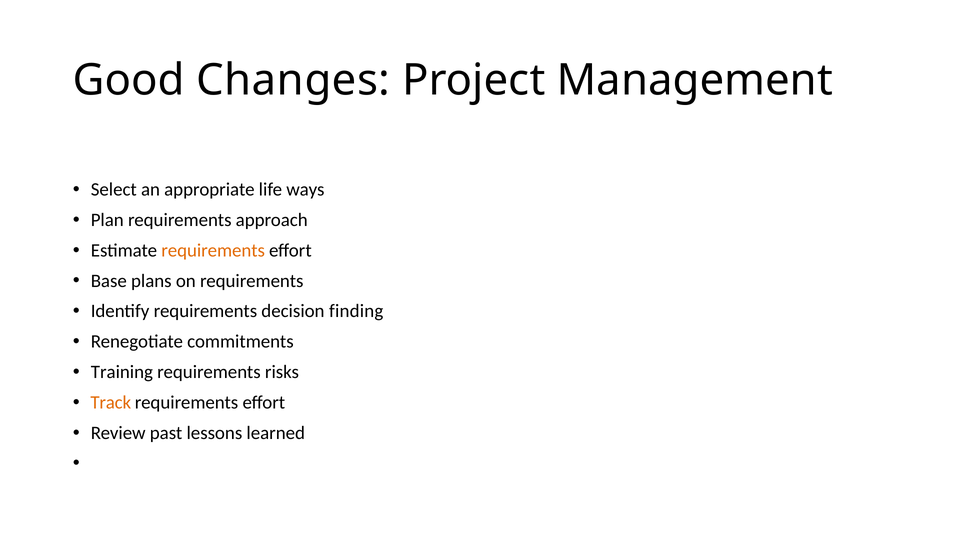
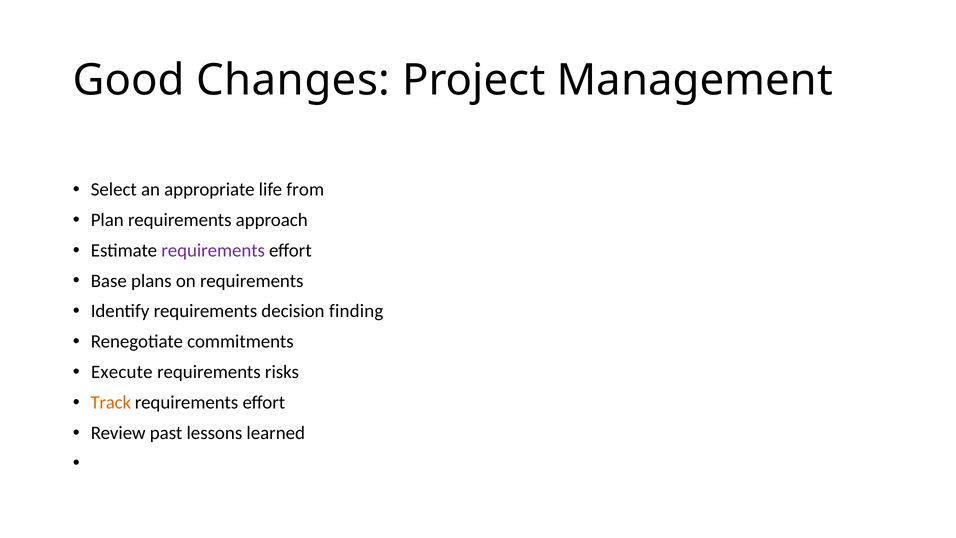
ways: ways -> from
requirements at (213, 250) colour: orange -> purple
Training: Training -> Execute
